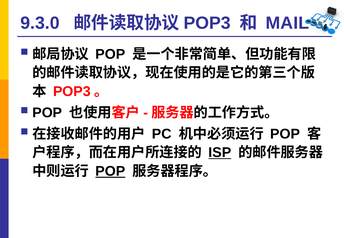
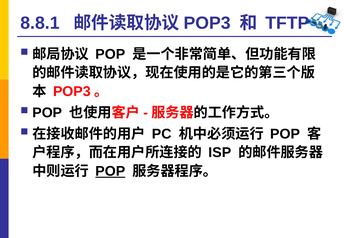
9.3.0: 9.3.0 -> 8.8.1
MAIL: MAIL -> TFTP
ISP underline: present -> none
